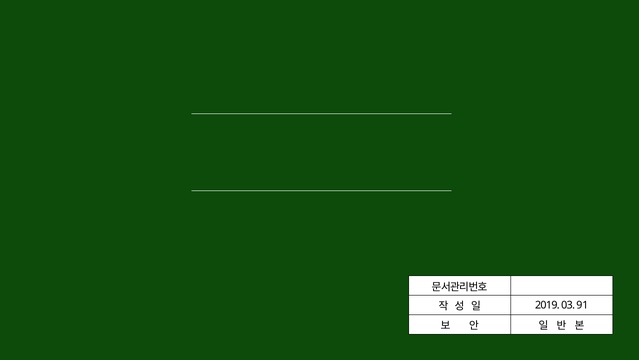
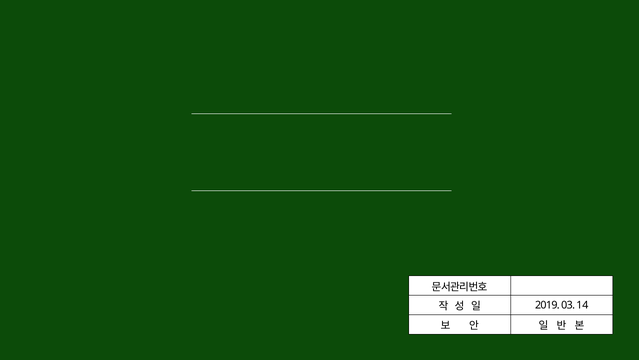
91: 91 -> 14
